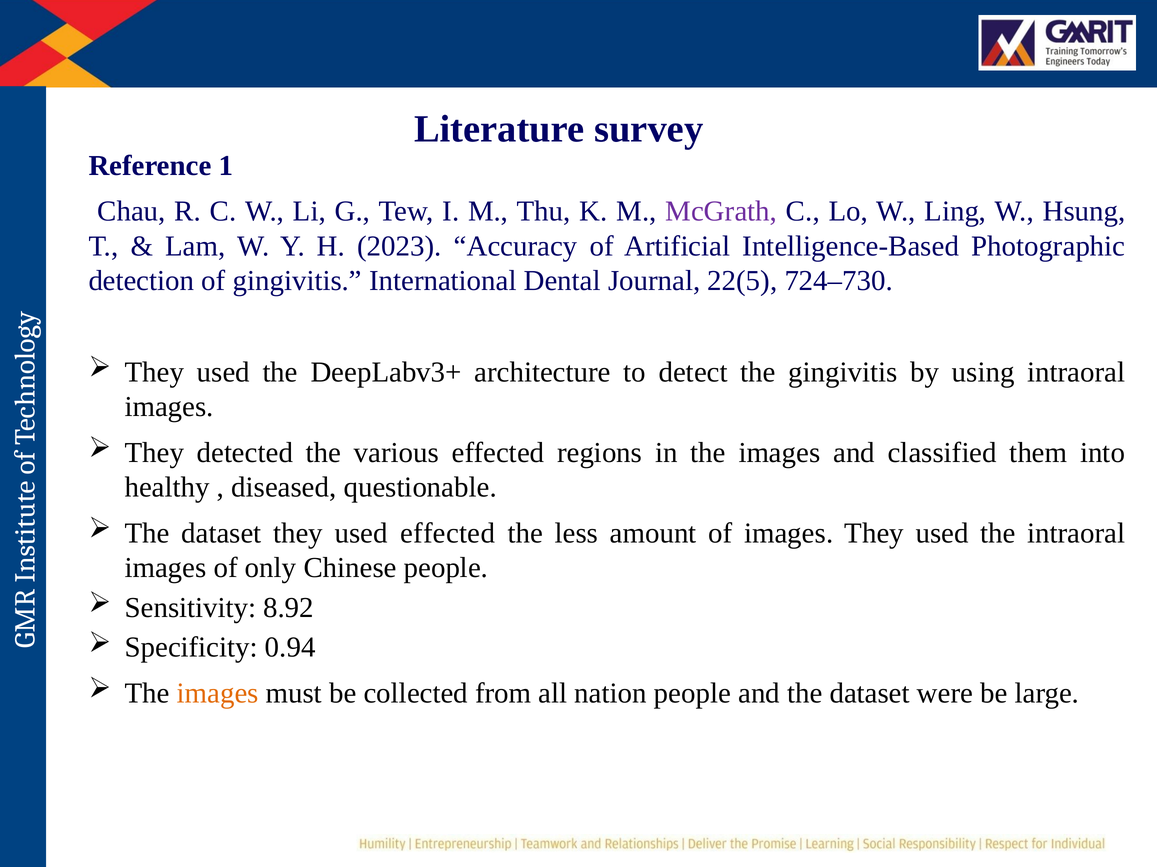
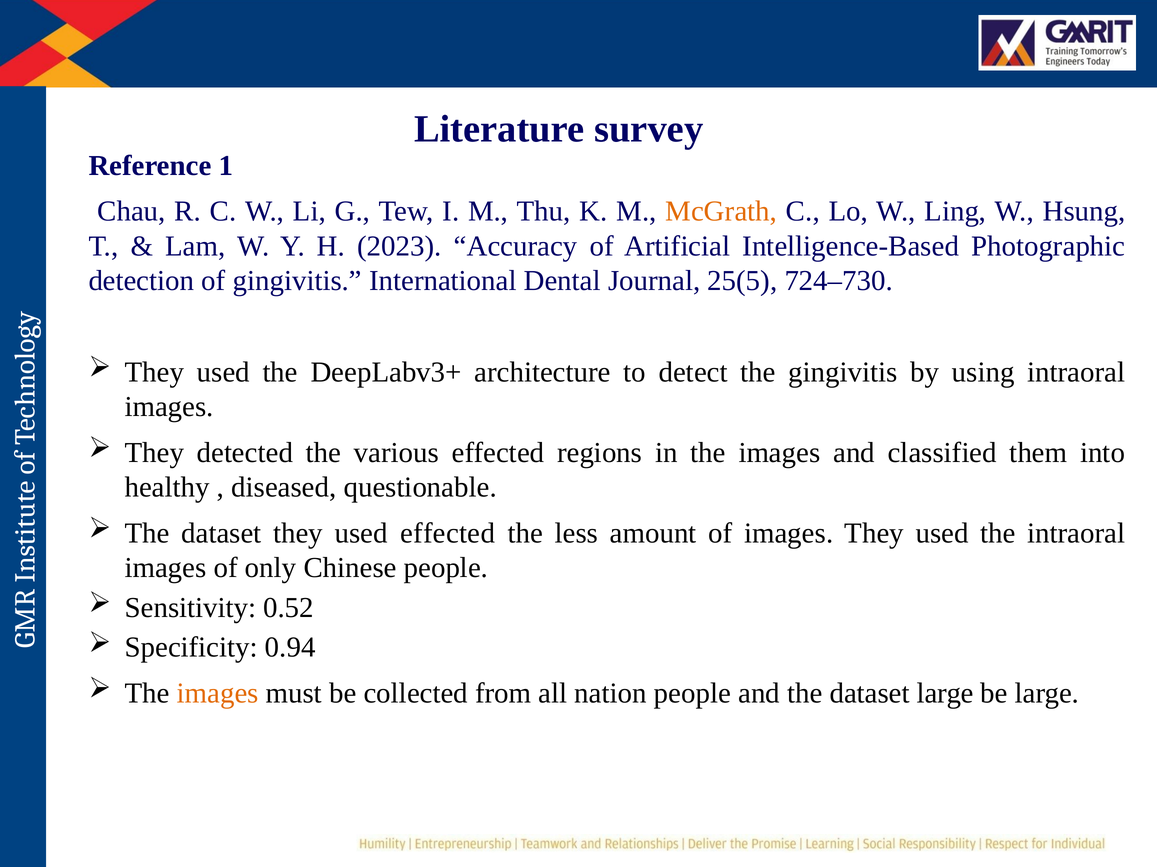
McGrath colour: purple -> orange
22(5: 22(5 -> 25(5
8.92: 8.92 -> 0.52
dataset were: were -> large
